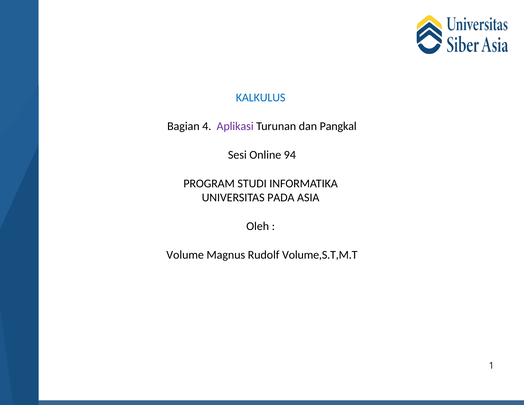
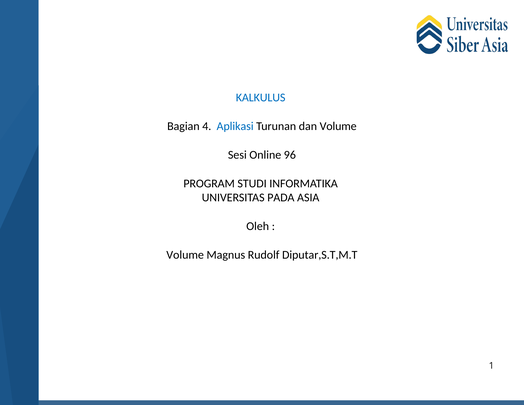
Aplikasi colour: purple -> blue
dan Pangkal: Pangkal -> Volume
94: 94 -> 96
Volume,S.T,M.T: Volume,S.T,M.T -> Diputar,S.T,M.T
